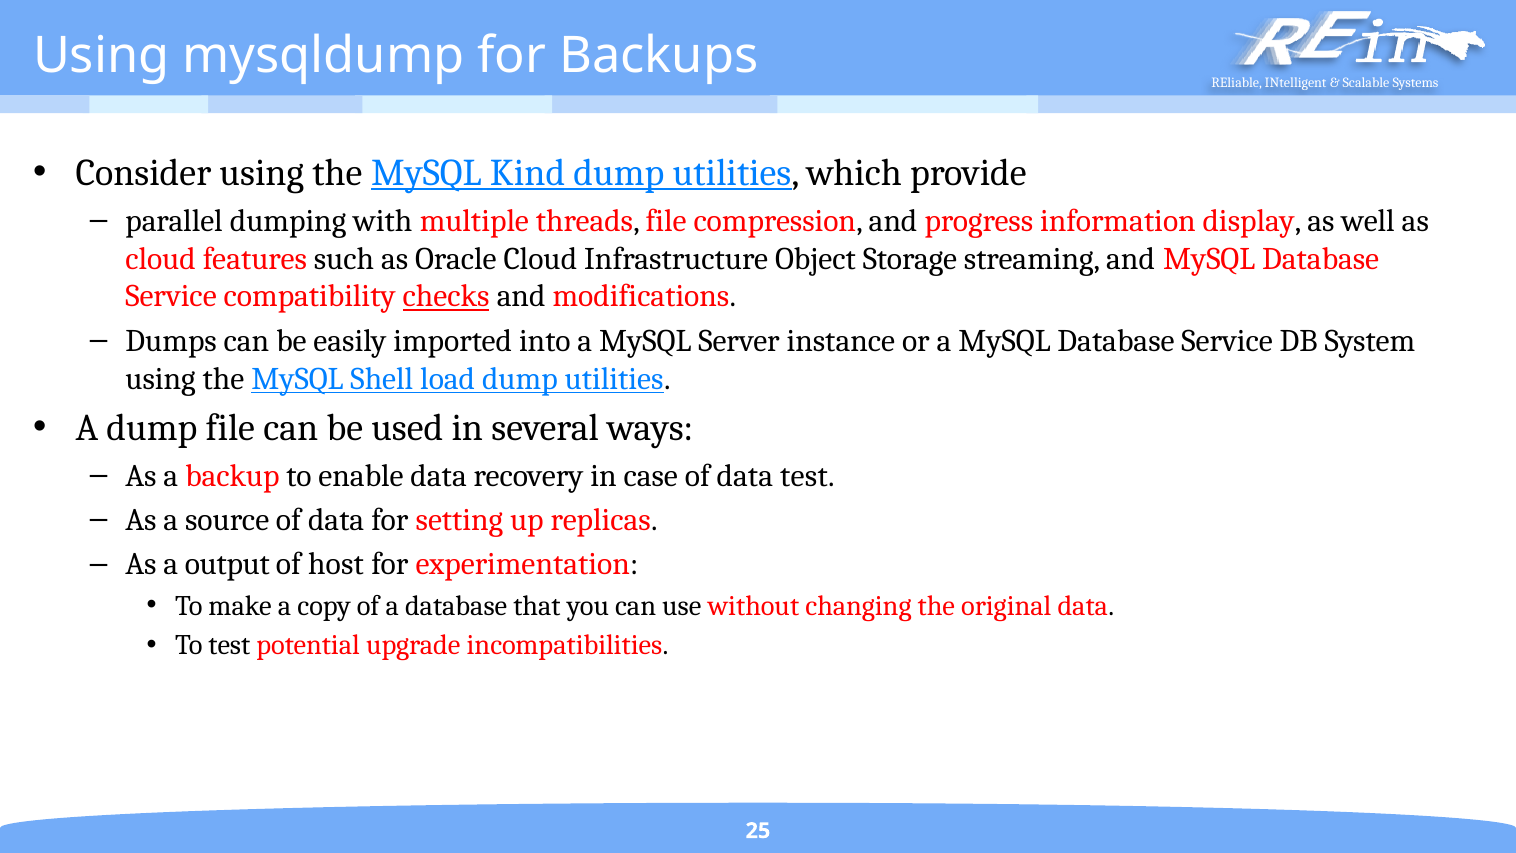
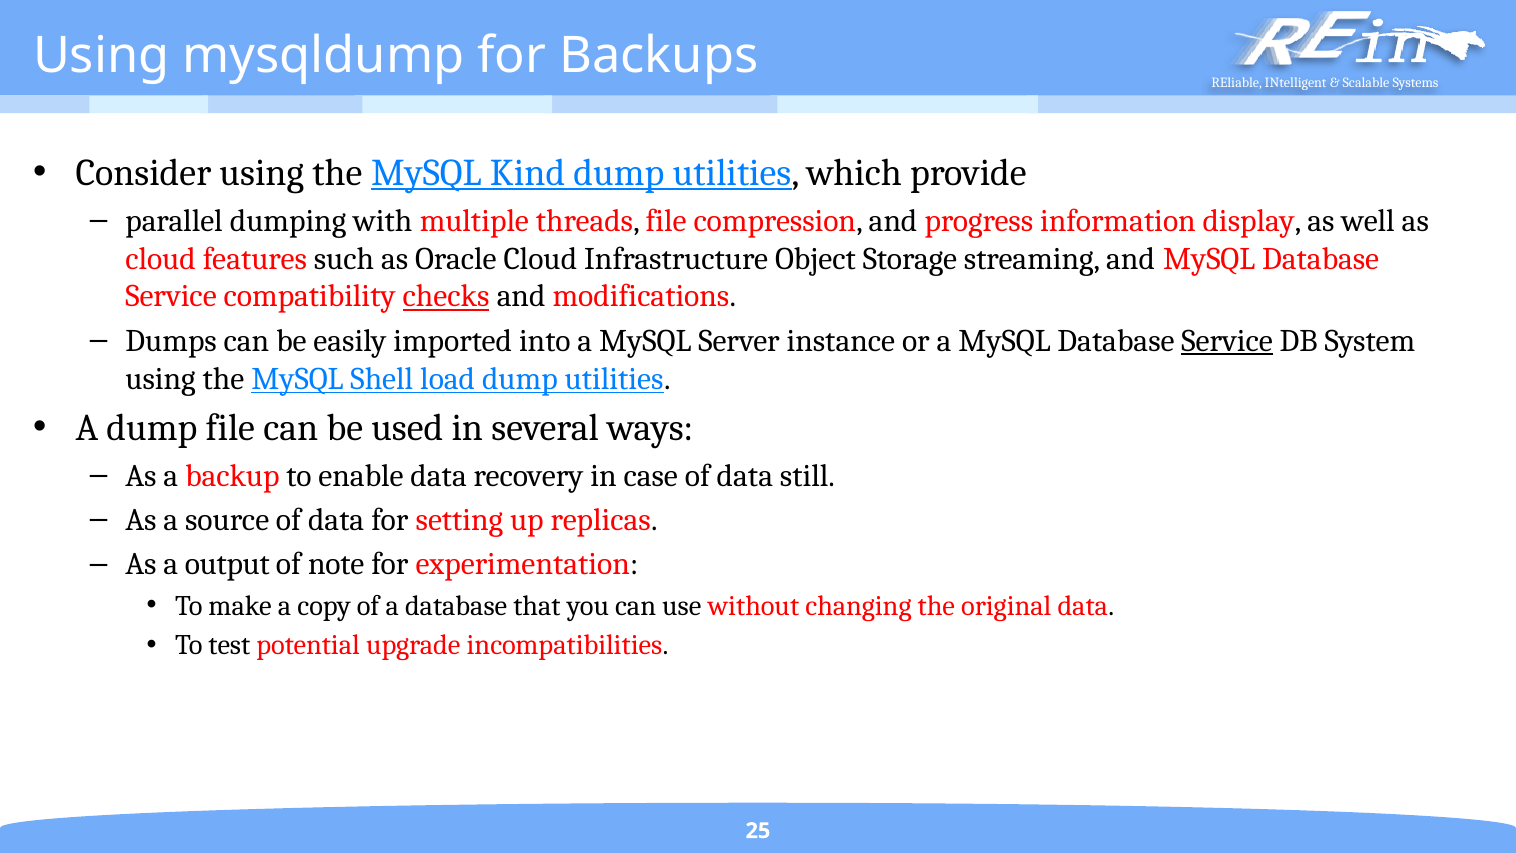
Service at (1227, 341) underline: none -> present
data test: test -> still
host: host -> note
